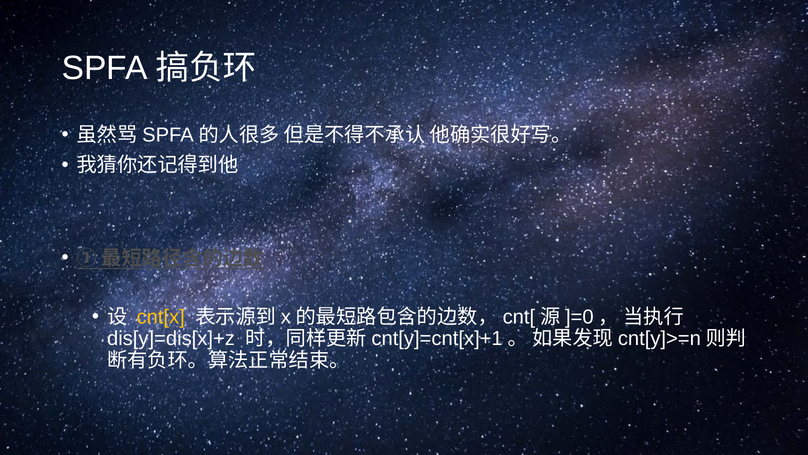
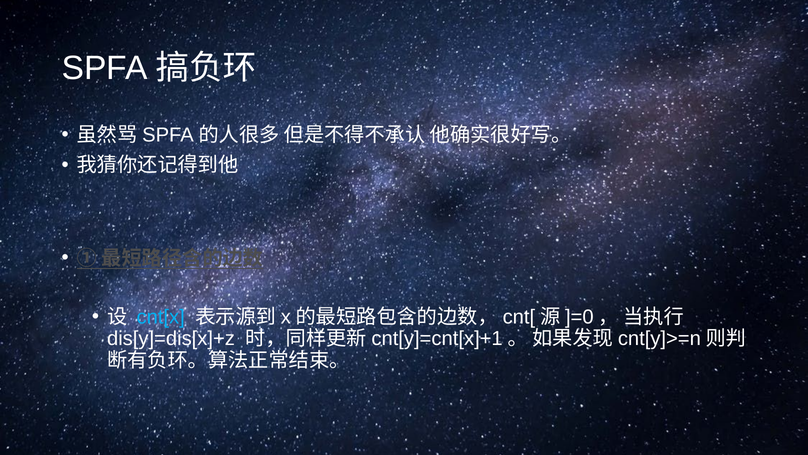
cnt[x colour: yellow -> light blue
